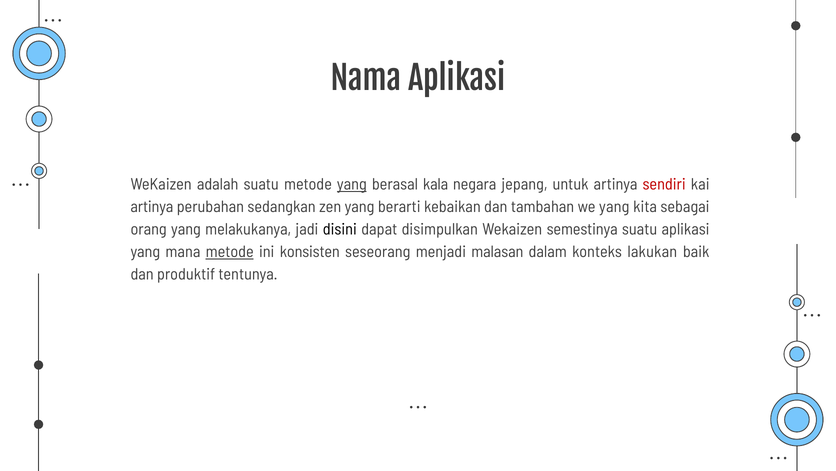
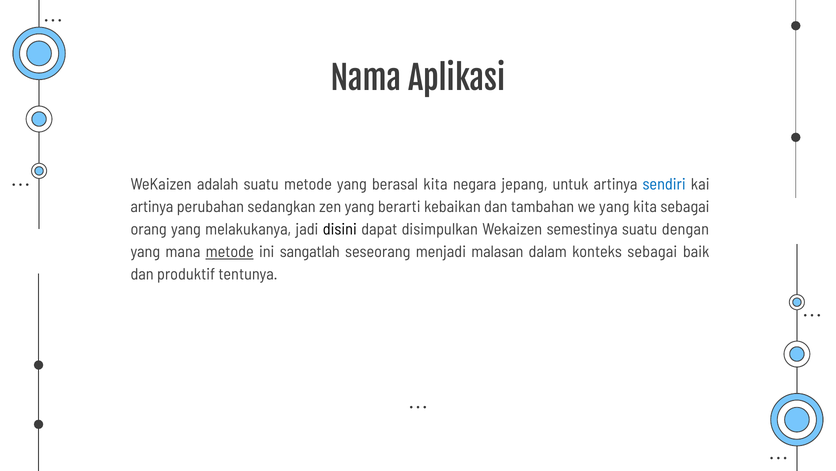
yang at (352, 184) underline: present -> none
berasal kala: kala -> kita
sendiri colour: red -> blue
suatu aplikasi: aplikasi -> dengan
konsisten: konsisten -> sangatlah
konteks lakukan: lakukan -> sebagai
